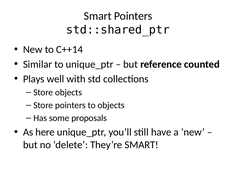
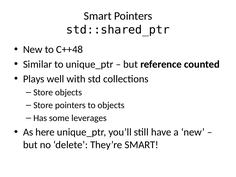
C++14: C++14 -> C++48
proposals: proposals -> leverages
